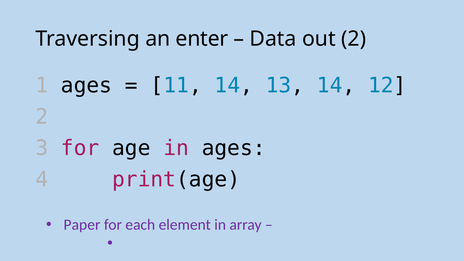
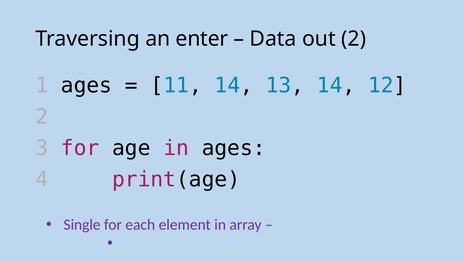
Paper: Paper -> Single
